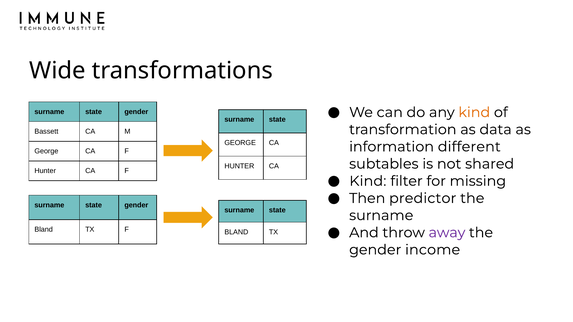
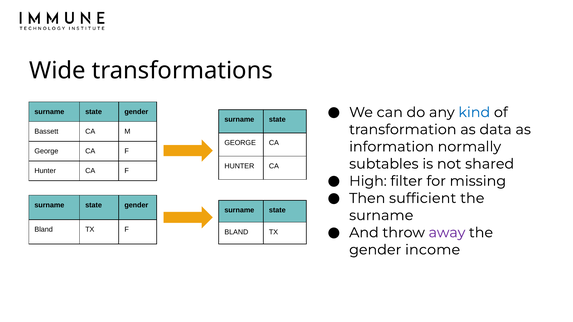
kind at (474, 112) colour: orange -> blue
different: different -> normally
Kind at (368, 181): Kind -> High
predictor: predictor -> sufficient
